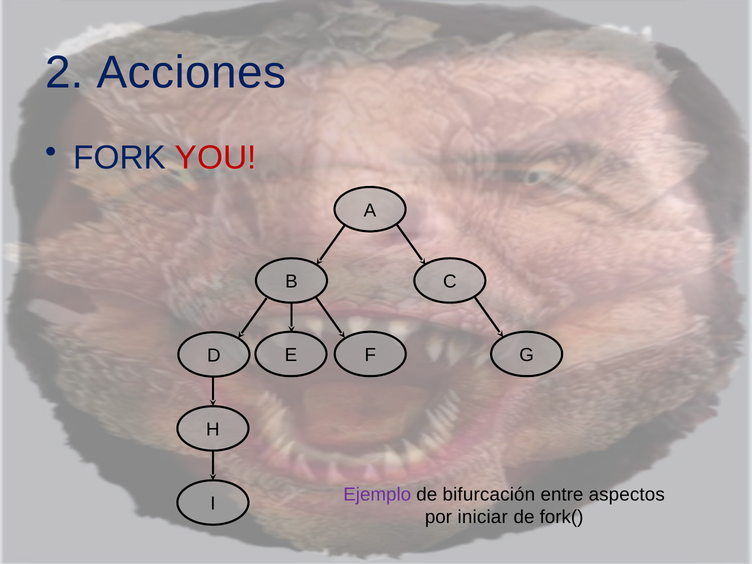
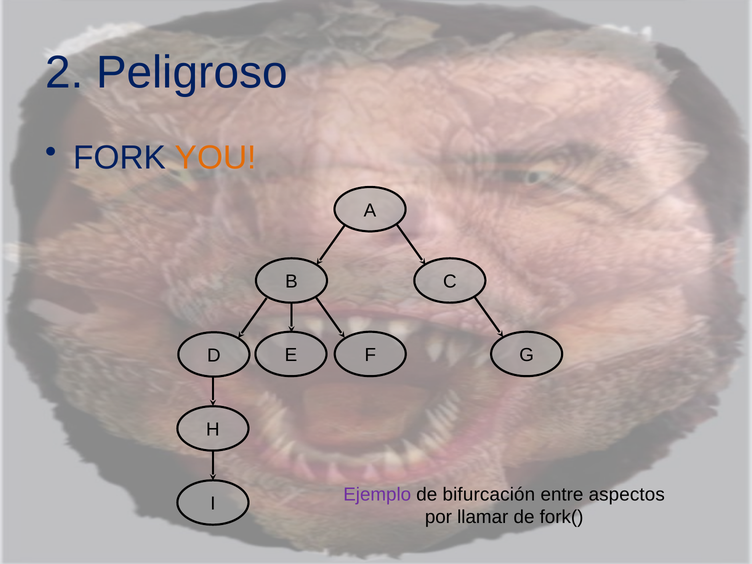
Acciones: Acciones -> Peligroso
YOU colour: red -> orange
iniciar: iniciar -> llamar
